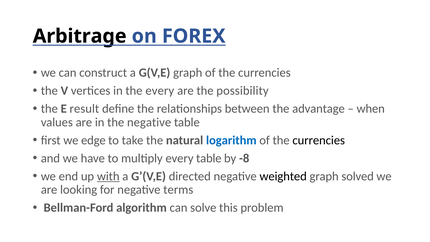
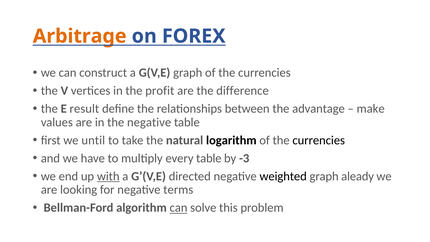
Arbitrage colour: black -> orange
the every: every -> profit
possibility: possibility -> difference
when: when -> make
edge: edge -> until
logarithm colour: blue -> black
-8: -8 -> -3
solved: solved -> aleady
can at (179, 208) underline: none -> present
